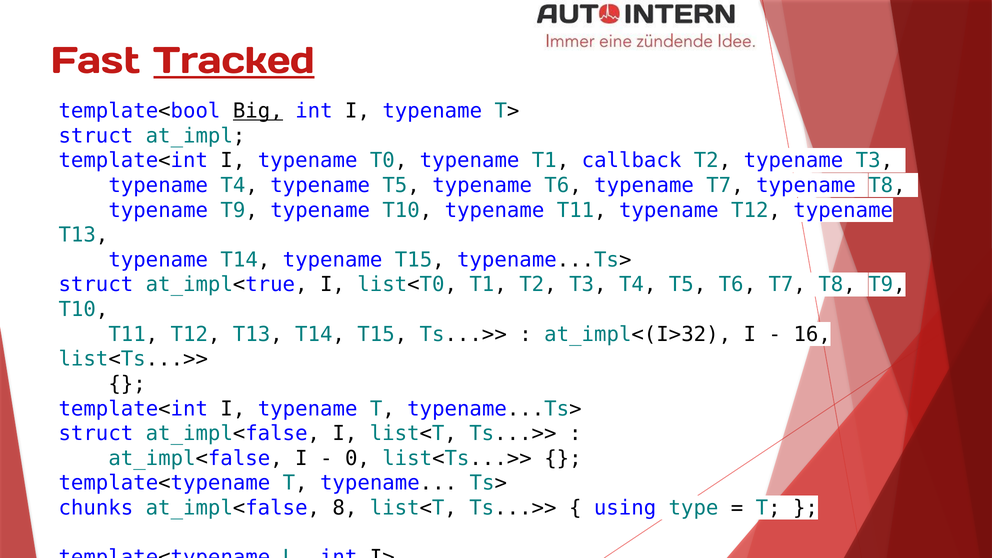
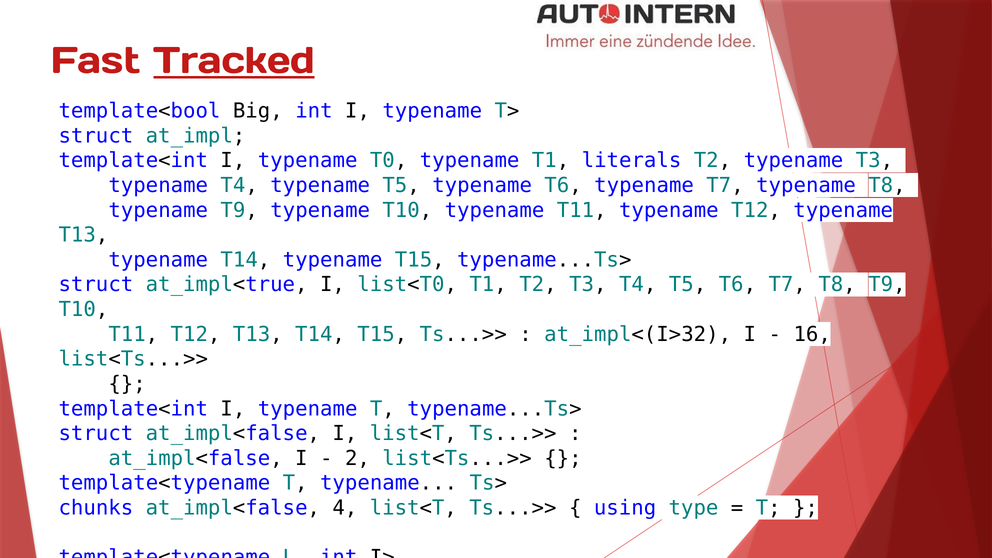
Big underline: present -> none
callback: callback -> literals
0: 0 -> 2
8: 8 -> 4
